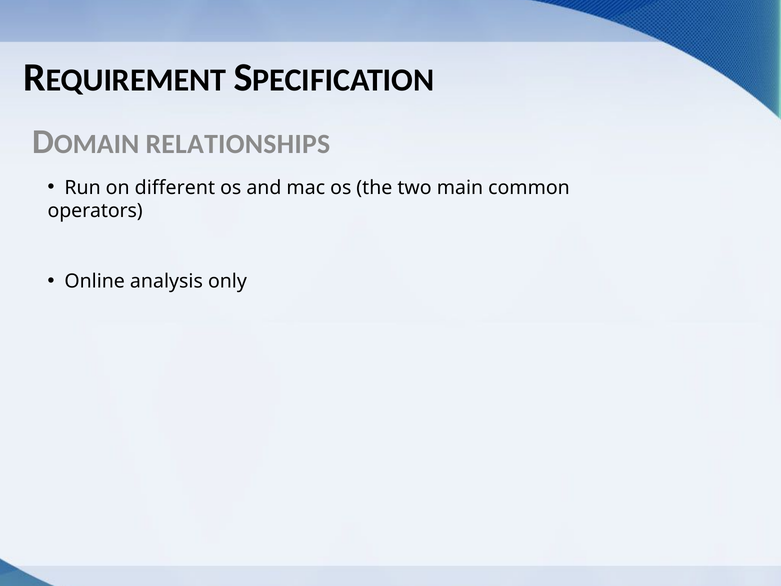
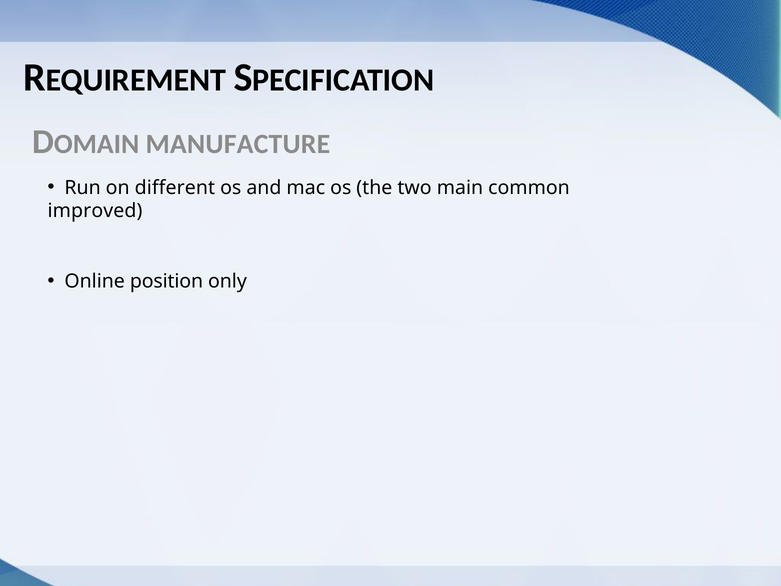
RELATIONSHIPS: RELATIONSHIPS -> MANUFACTURE
operators: operators -> improved
analysis: analysis -> position
